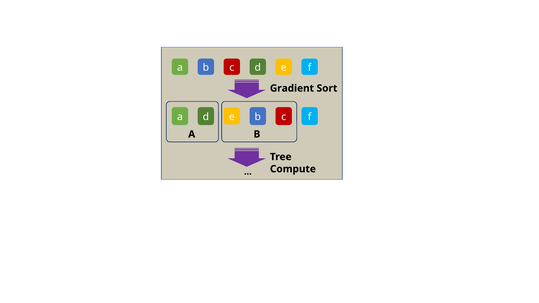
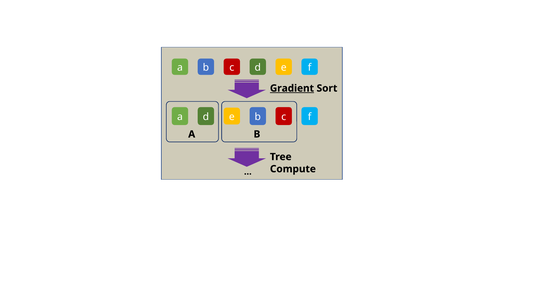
Gradient underline: none -> present
